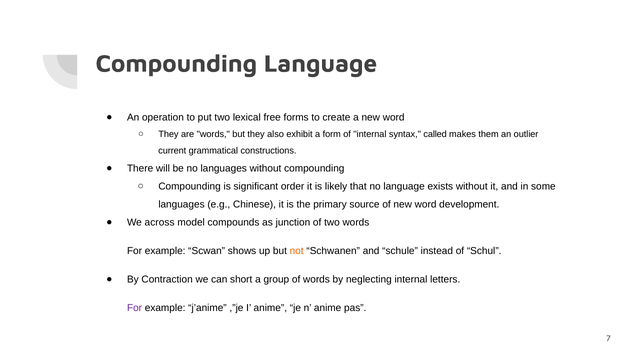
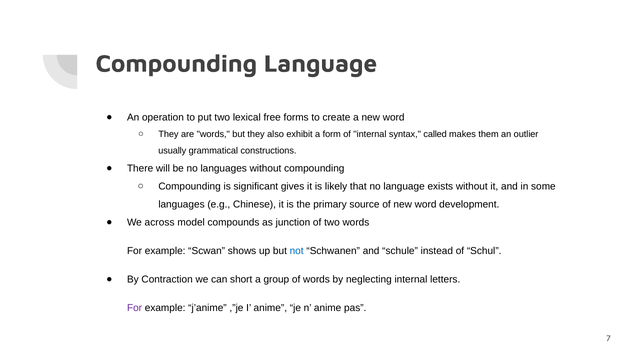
current: current -> usually
order: order -> gives
not colour: orange -> blue
